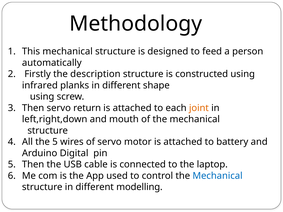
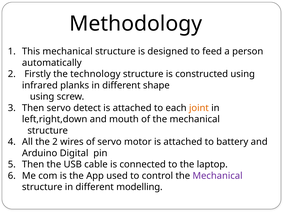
description: description -> technology
return: return -> detect
the 5: 5 -> 2
Mechanical at (218, 176) colour: blue -> purple
